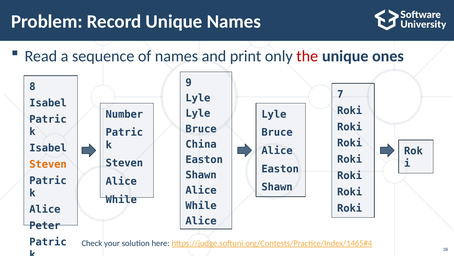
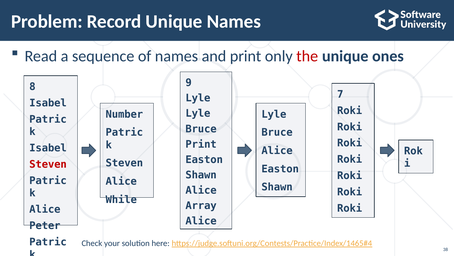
China at (201, 144): China -> Print
Steven at (48, 164) colour: orange -> red
While at (201, 205): While -> Array
